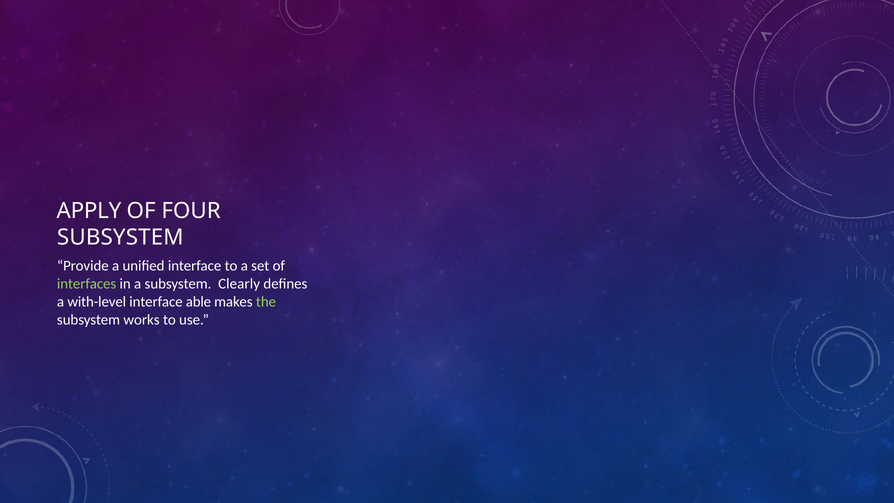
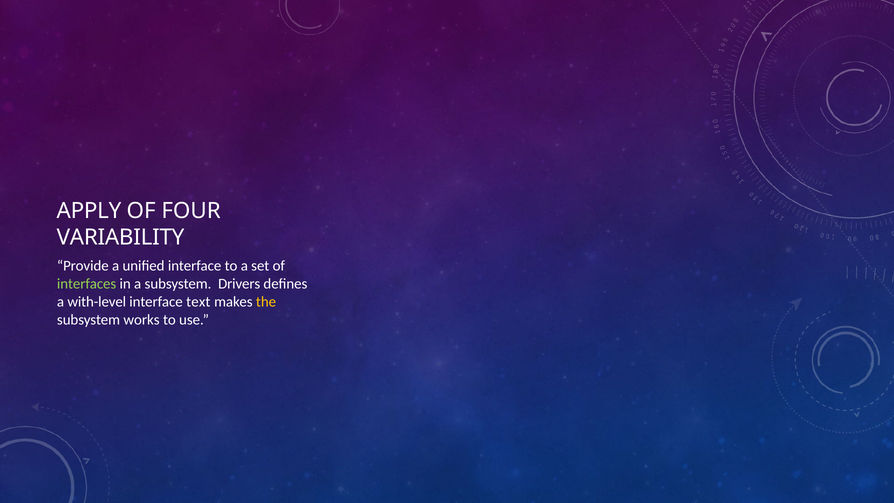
SUBSYSTEM at (120, 237): SUBSYSTEM -> VARIABILITY
Clearly: Clearly -> Drivers
able: able -> text
the colour: light green -> yellow
